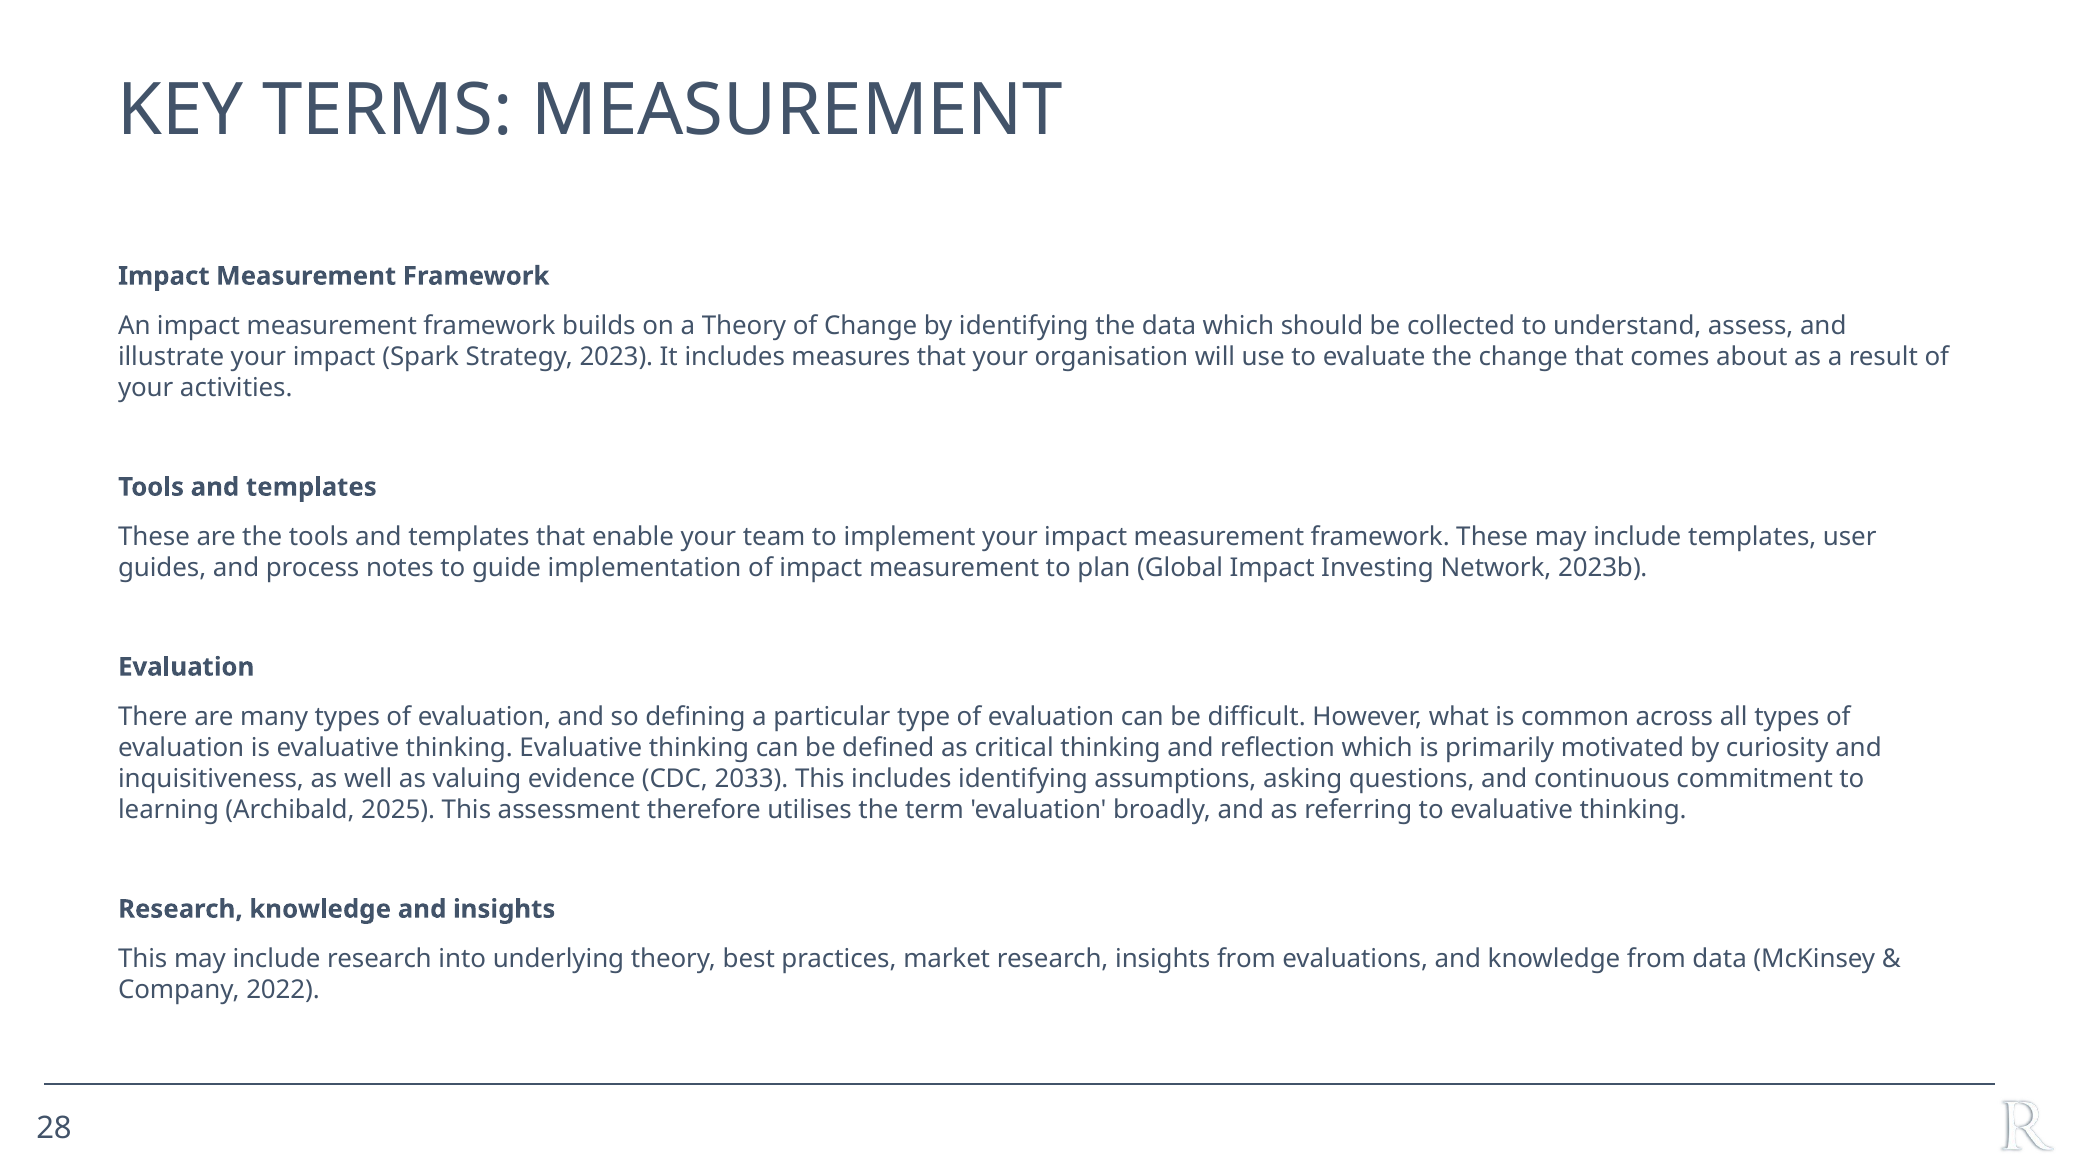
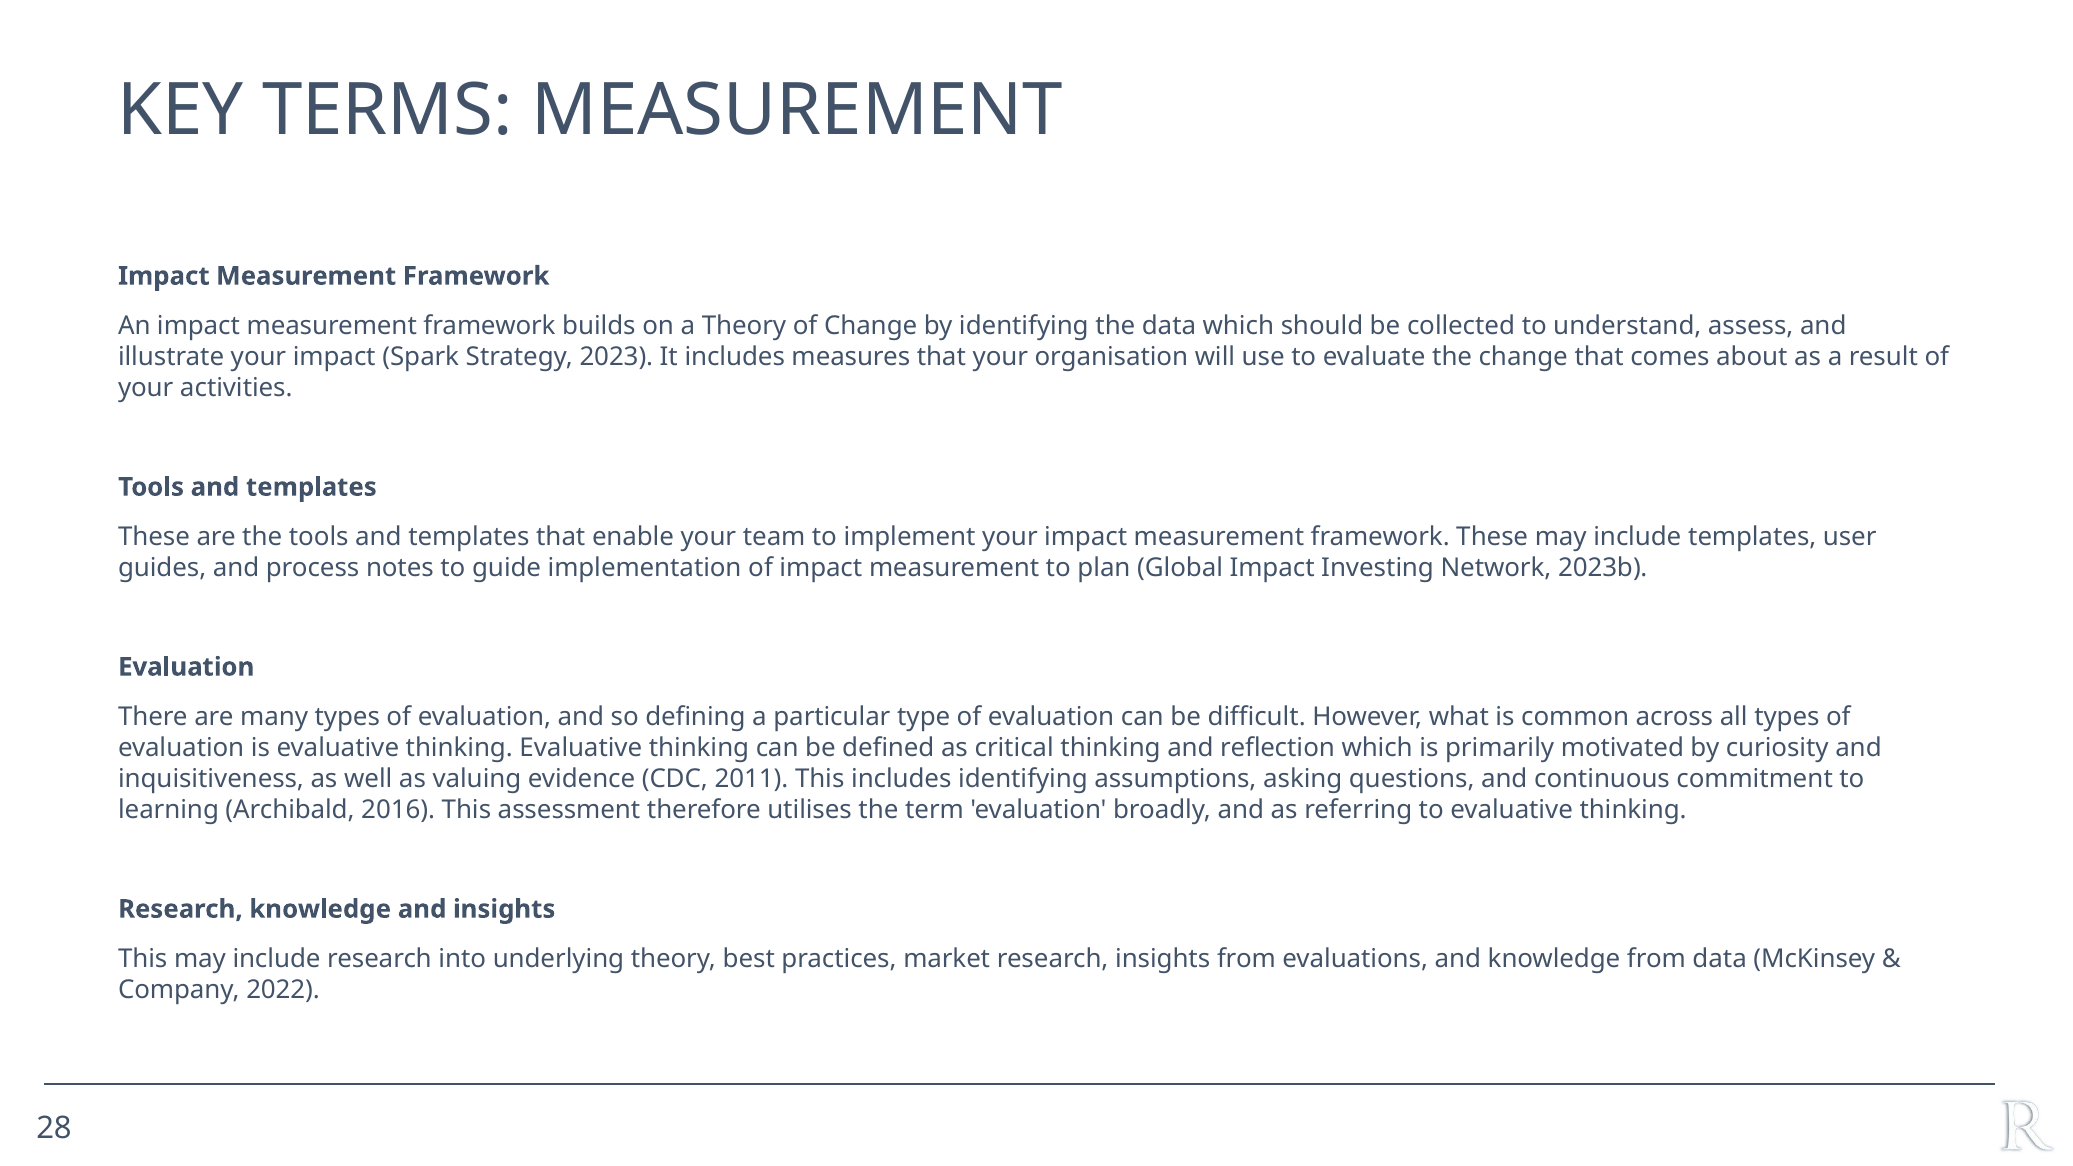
2033: 2033 -> 2011
2025: 2025 -> 2016
